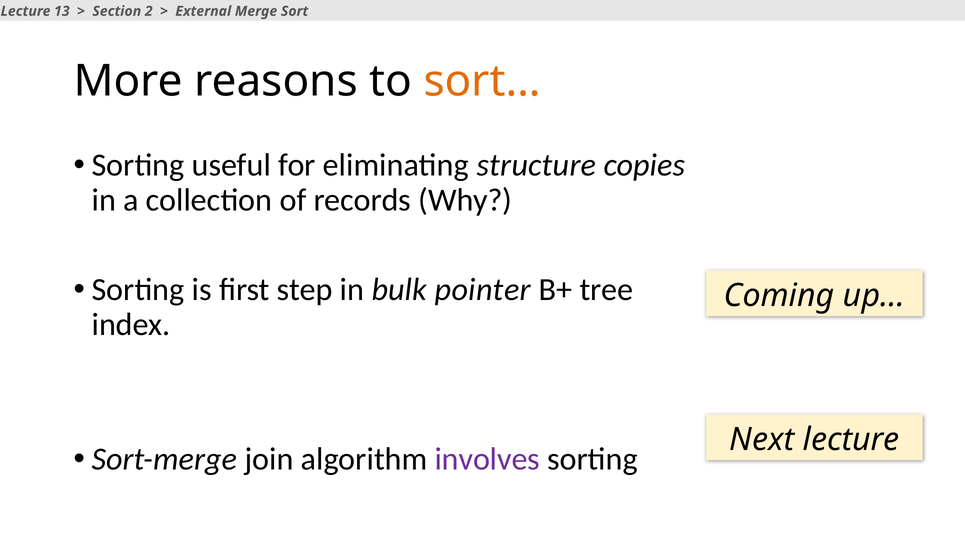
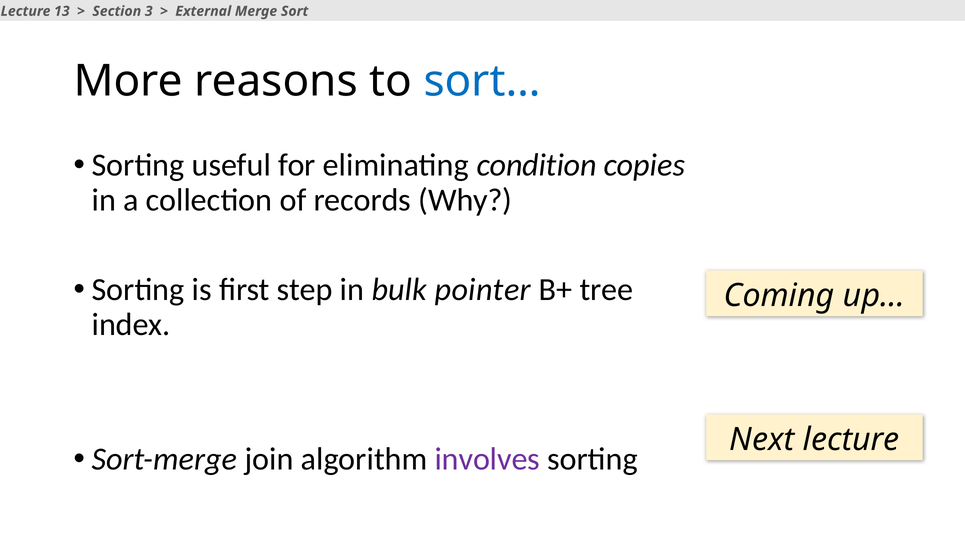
2: 2 -> 3
sort… colour: orange -> blue
structure: structure -> condition
